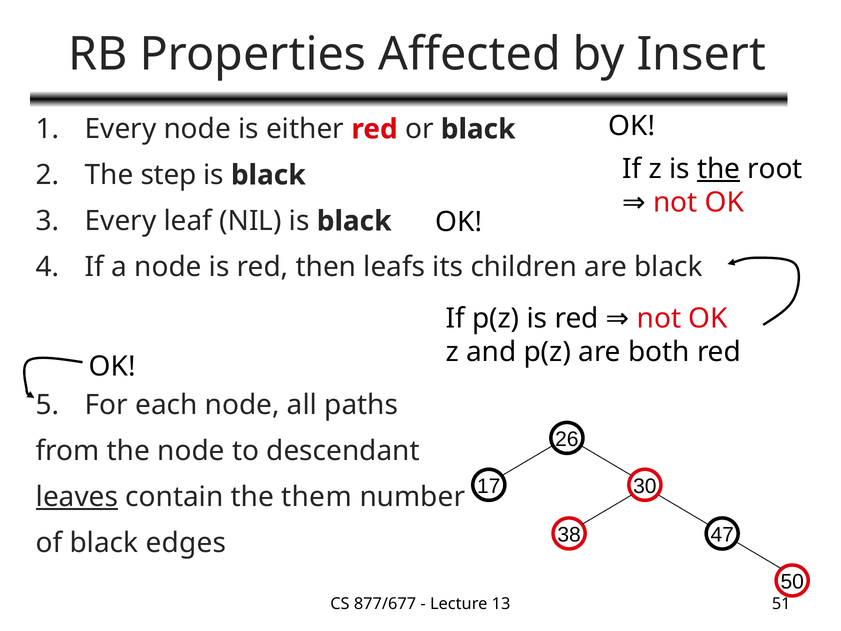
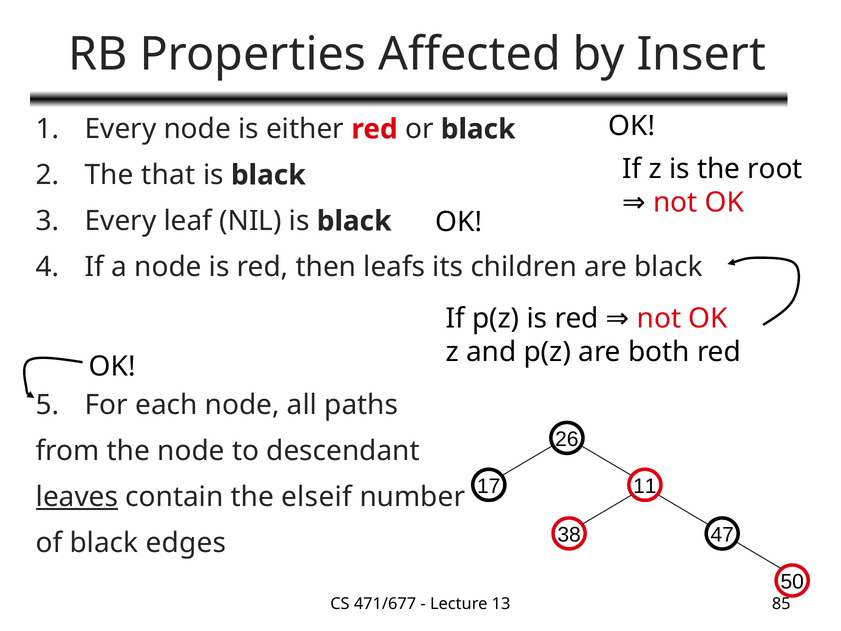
the at (719, 169) underline: present -> none
step: step -> that
30: 30 -> 11
them: them -> elseif
877/677: 877/677 -> 471/677
51: 51 -> 85
